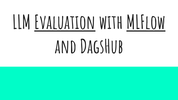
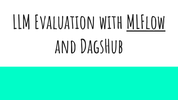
Evaluation underline: present -> none
